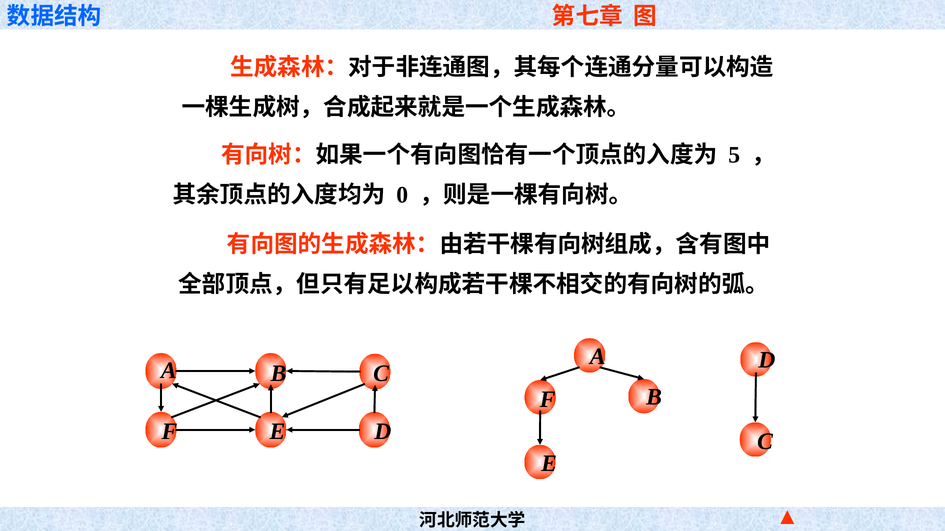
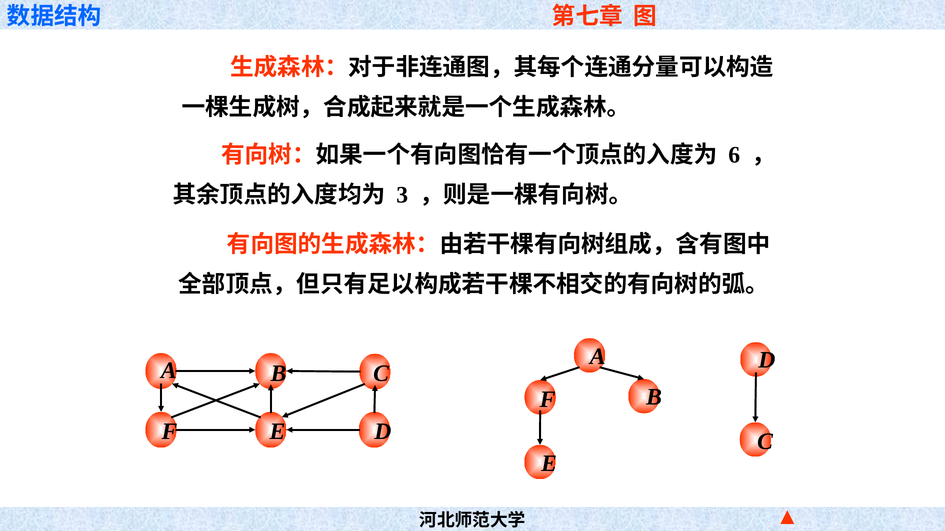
5: 5 -> 6
0: 0 -> 3
